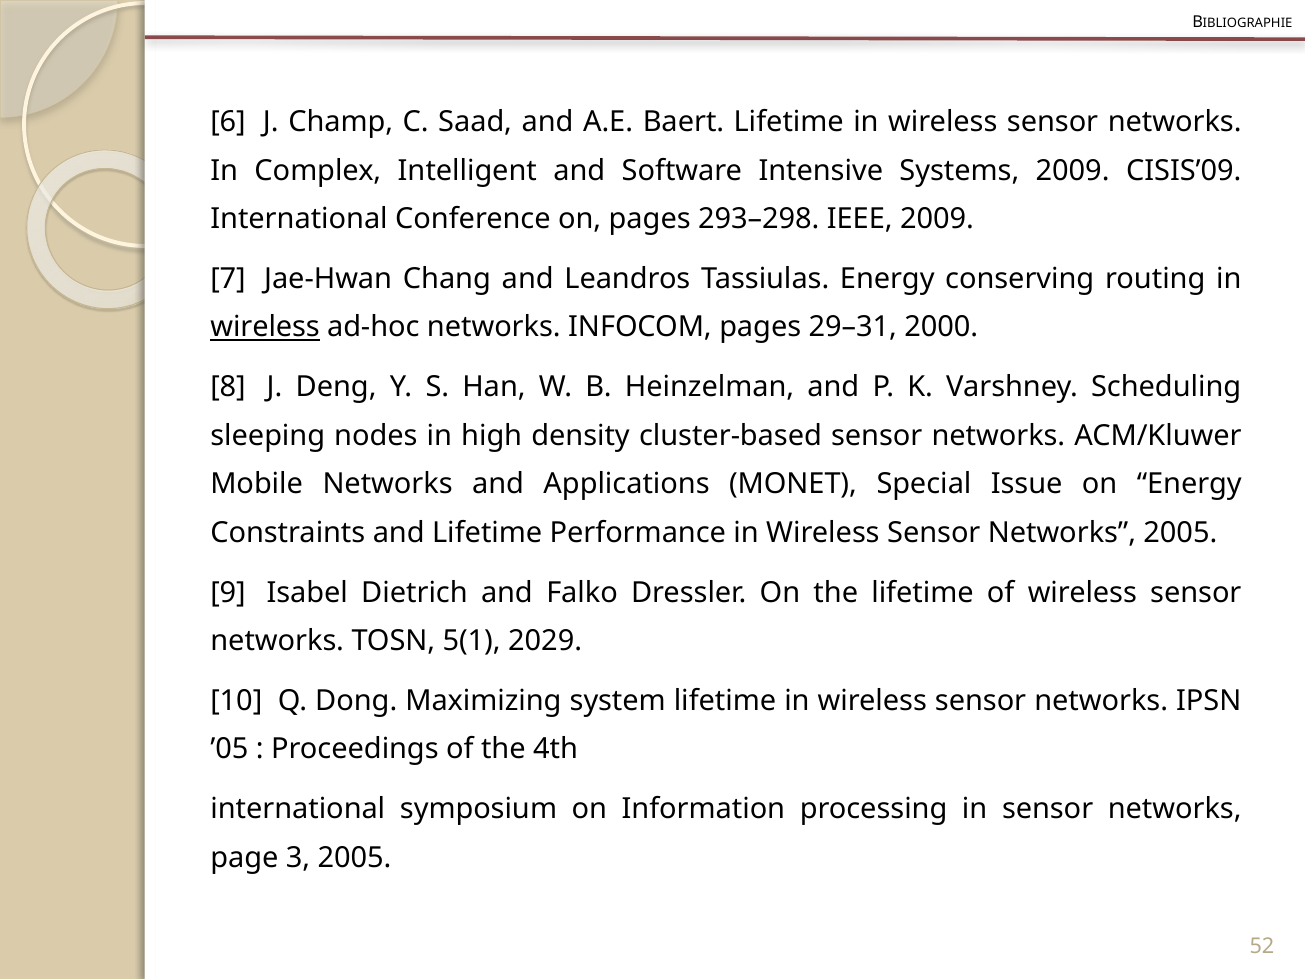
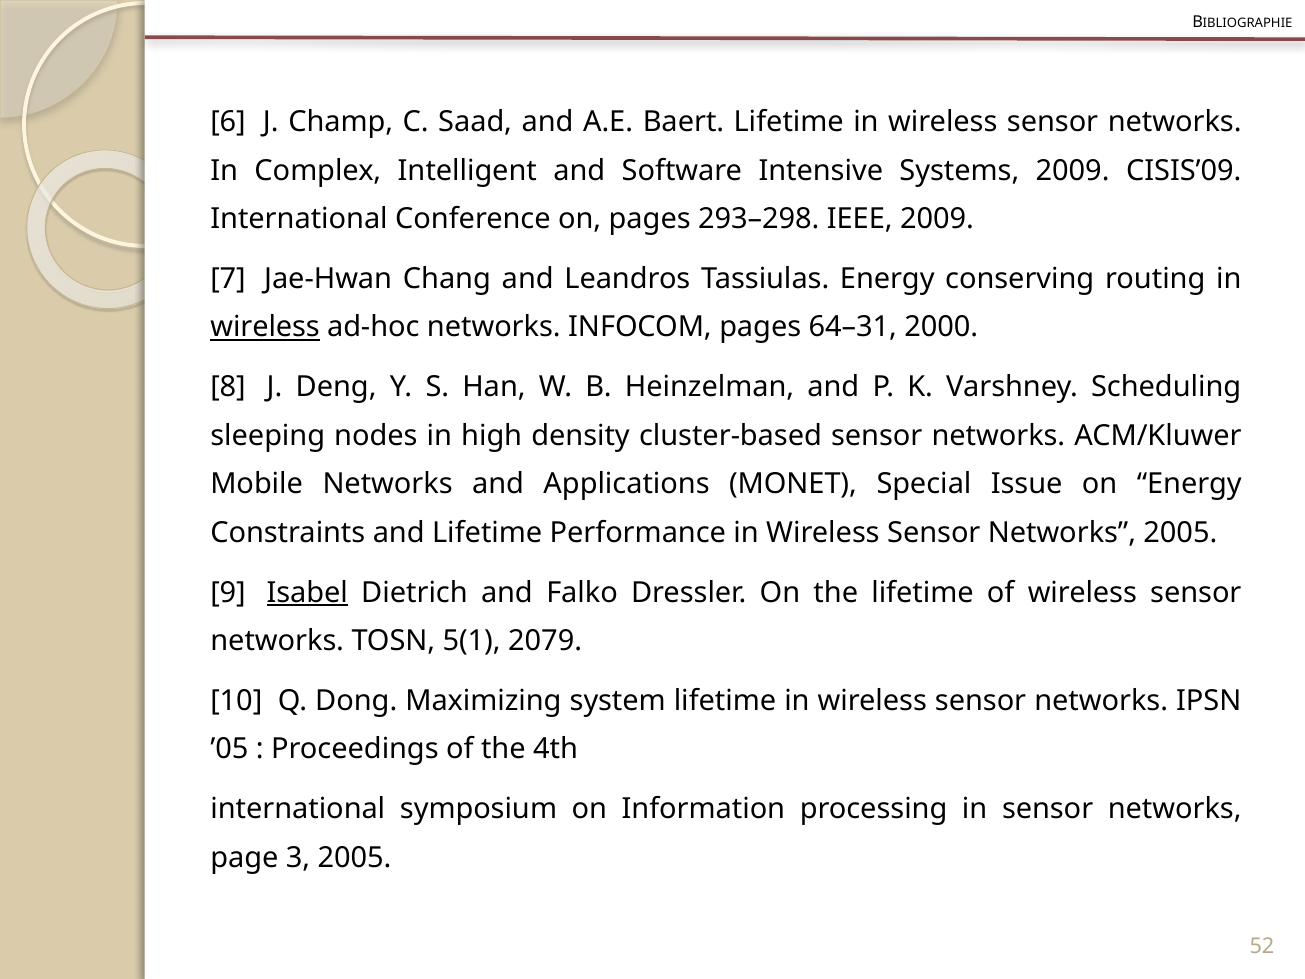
29–31: 29–31 -> 64–31
Isabel underline: none -> present
2029: 2029 -> 2079
